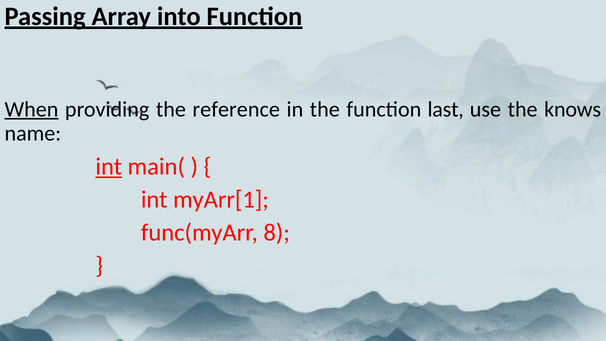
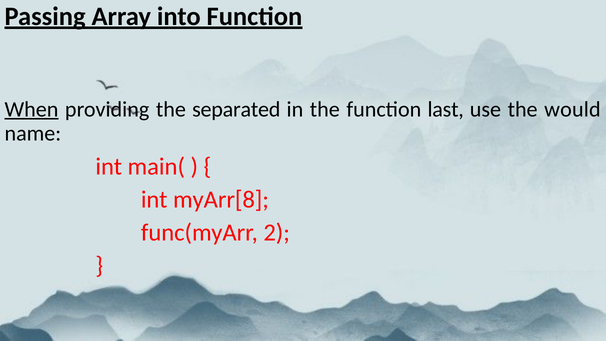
reference: reference -> separated
knows: knows -> would
int at (109, 166) underline: present -> none
myArr[1: myArr[1 -> myArr[8
8: 8 -> 2
